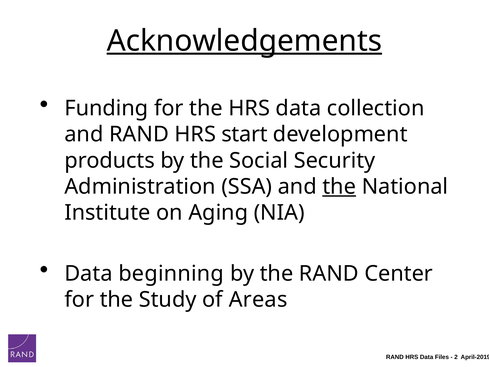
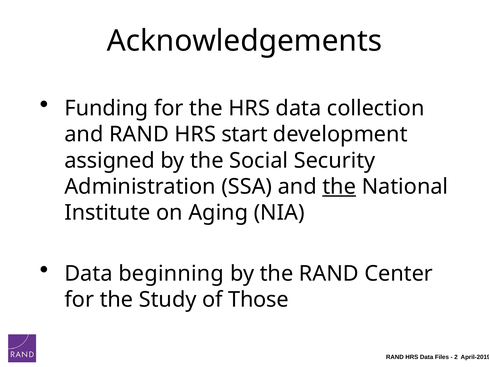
Acknowledgements underline: present -> none
products: products -> assigned
Areas: Areas -> Those
